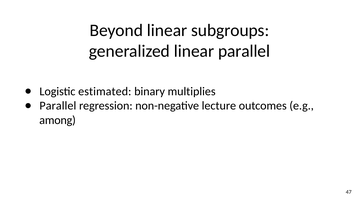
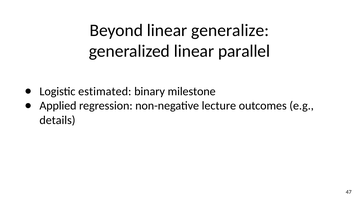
subgroups: subgroups -> generalize
multiplies: multiplies -> milestone
Parallel at (58, 106): Parallel -> Applied
among: among -> details
